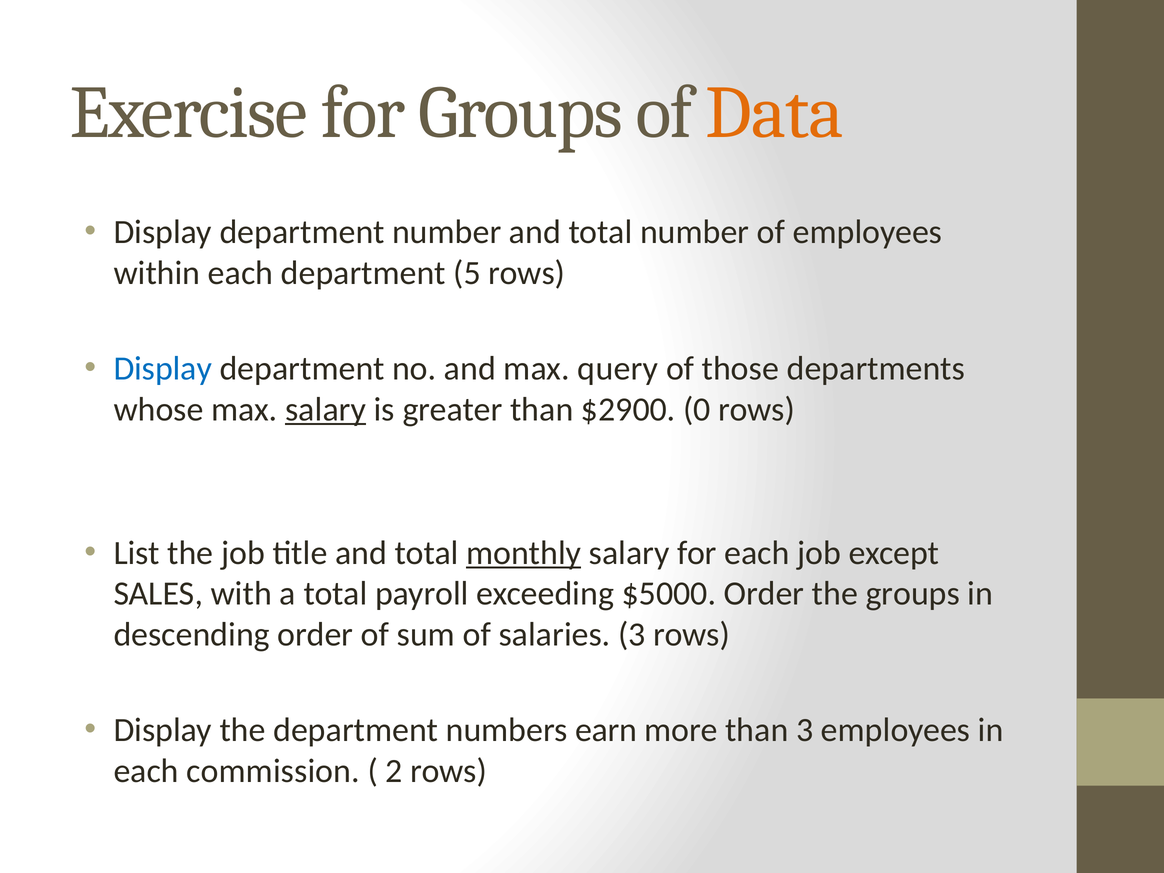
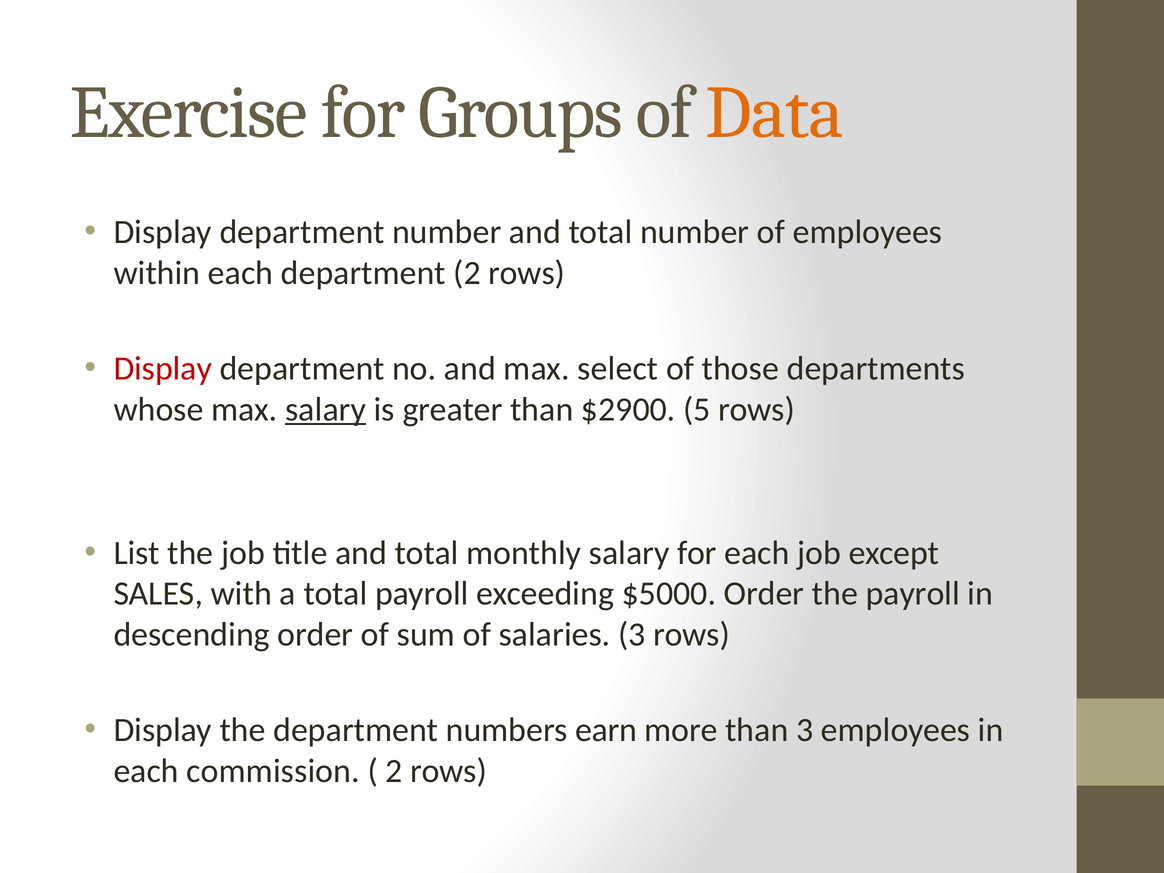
department 5: 5 -> 2
Display at (163, 369) colour: blue -> red
query: query -> select
0: 0 -> 5
monthly underline: present -> none
the groups: groups -> payroll
